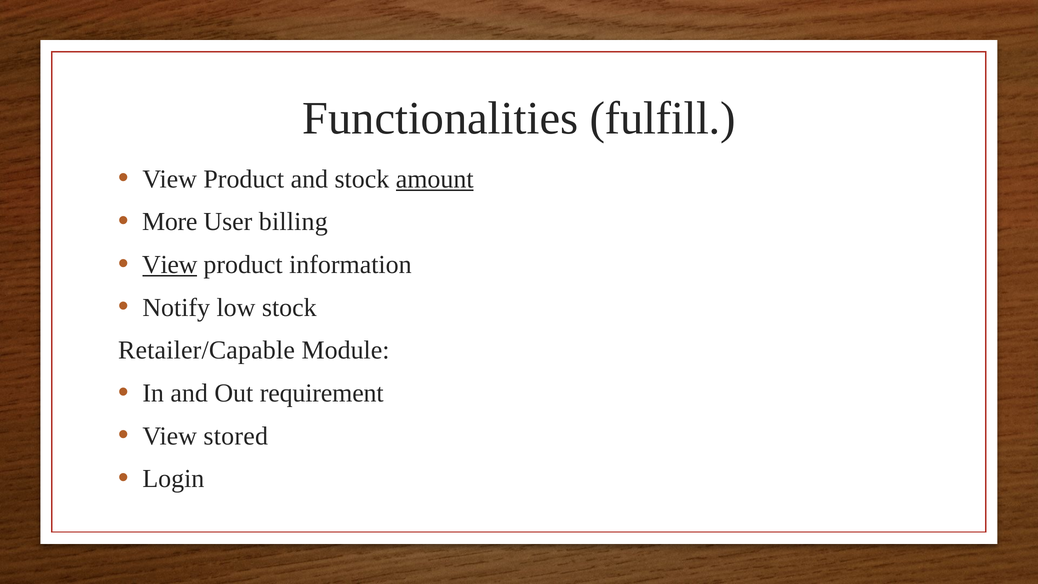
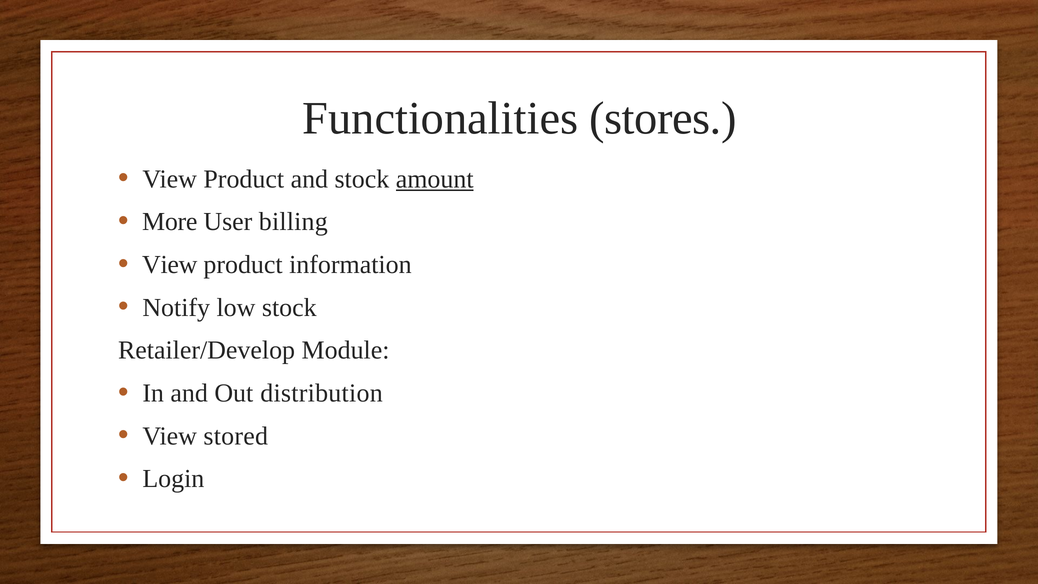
fulfill: fulfill -> stores
View at (170, 265) underline: present -> none
Retailer/Capable: Retailer/Capable -> Retailer/Develop
requirement: requirement -> distribution
